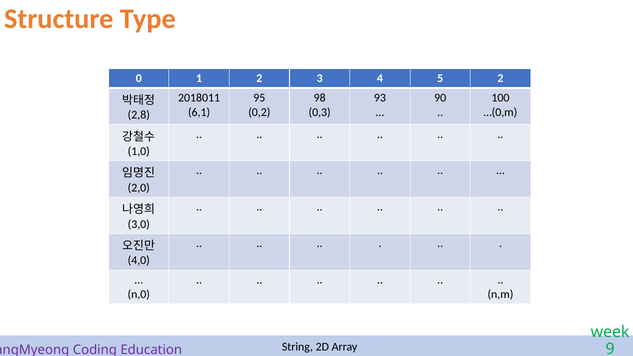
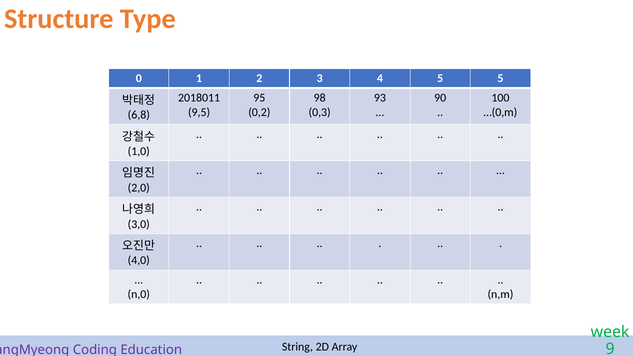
5 2: 2 -> 5
6,1: 6,1 -> 9,5
2,8: 2,8 -> 6,8
